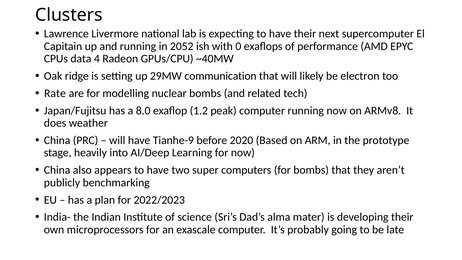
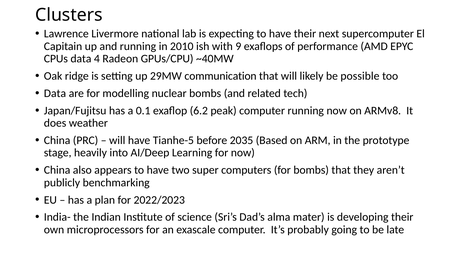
2052: 2052 -> 2010
0: 0 -> 9
electron: electron -> possible
Rate at (55, 93): Rate -> Data
8.0: 8.0 -> 0.1
1.2: 1.2 -> 6.2
Tianhe-9: Tianhe-9 -> Tianhe-5
2020: 2020 -> 2035
